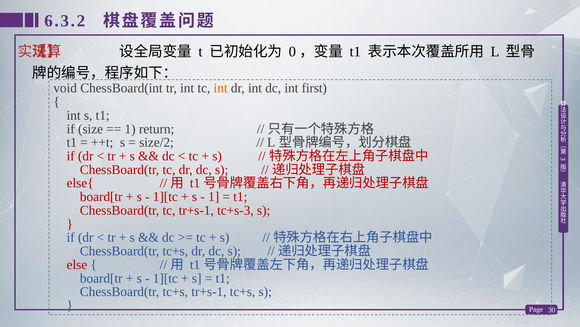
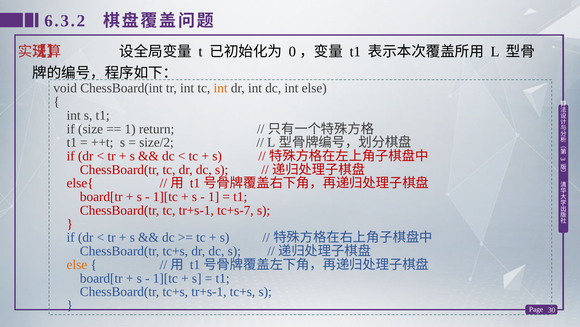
int first: first -> else
tc+s-3: tc+s-3 -> tc+s-7
else at (77, 264) colour: red -> orange
